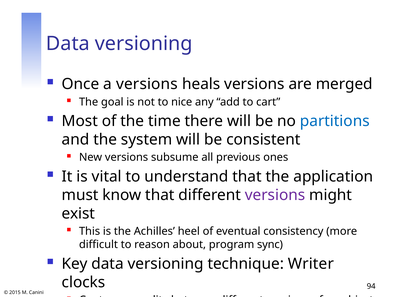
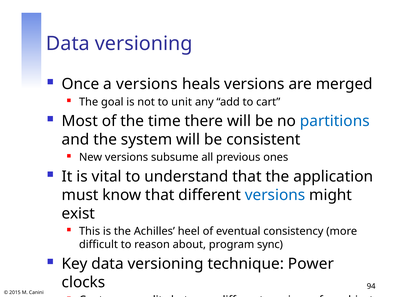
nice: nice -> unit
versions at (275, 195) colour: purple -> blue
Writer: Writer -> Power
